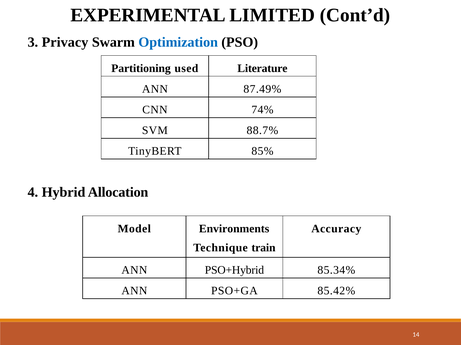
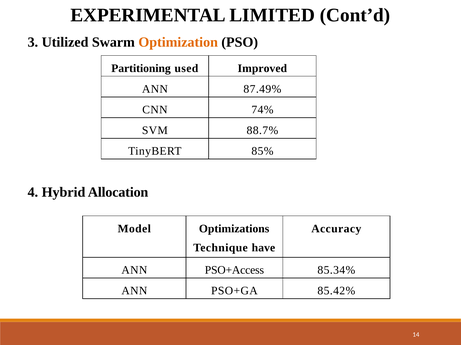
Privacy: Privacy -> Utilized
Optimization colour: blue -> orange
Literature: Literature -> Improved
Environments: Environments -> Optimizations
train: train -> have
PSO+Hybrid: PSO+Hybrid -> PSO+Access
